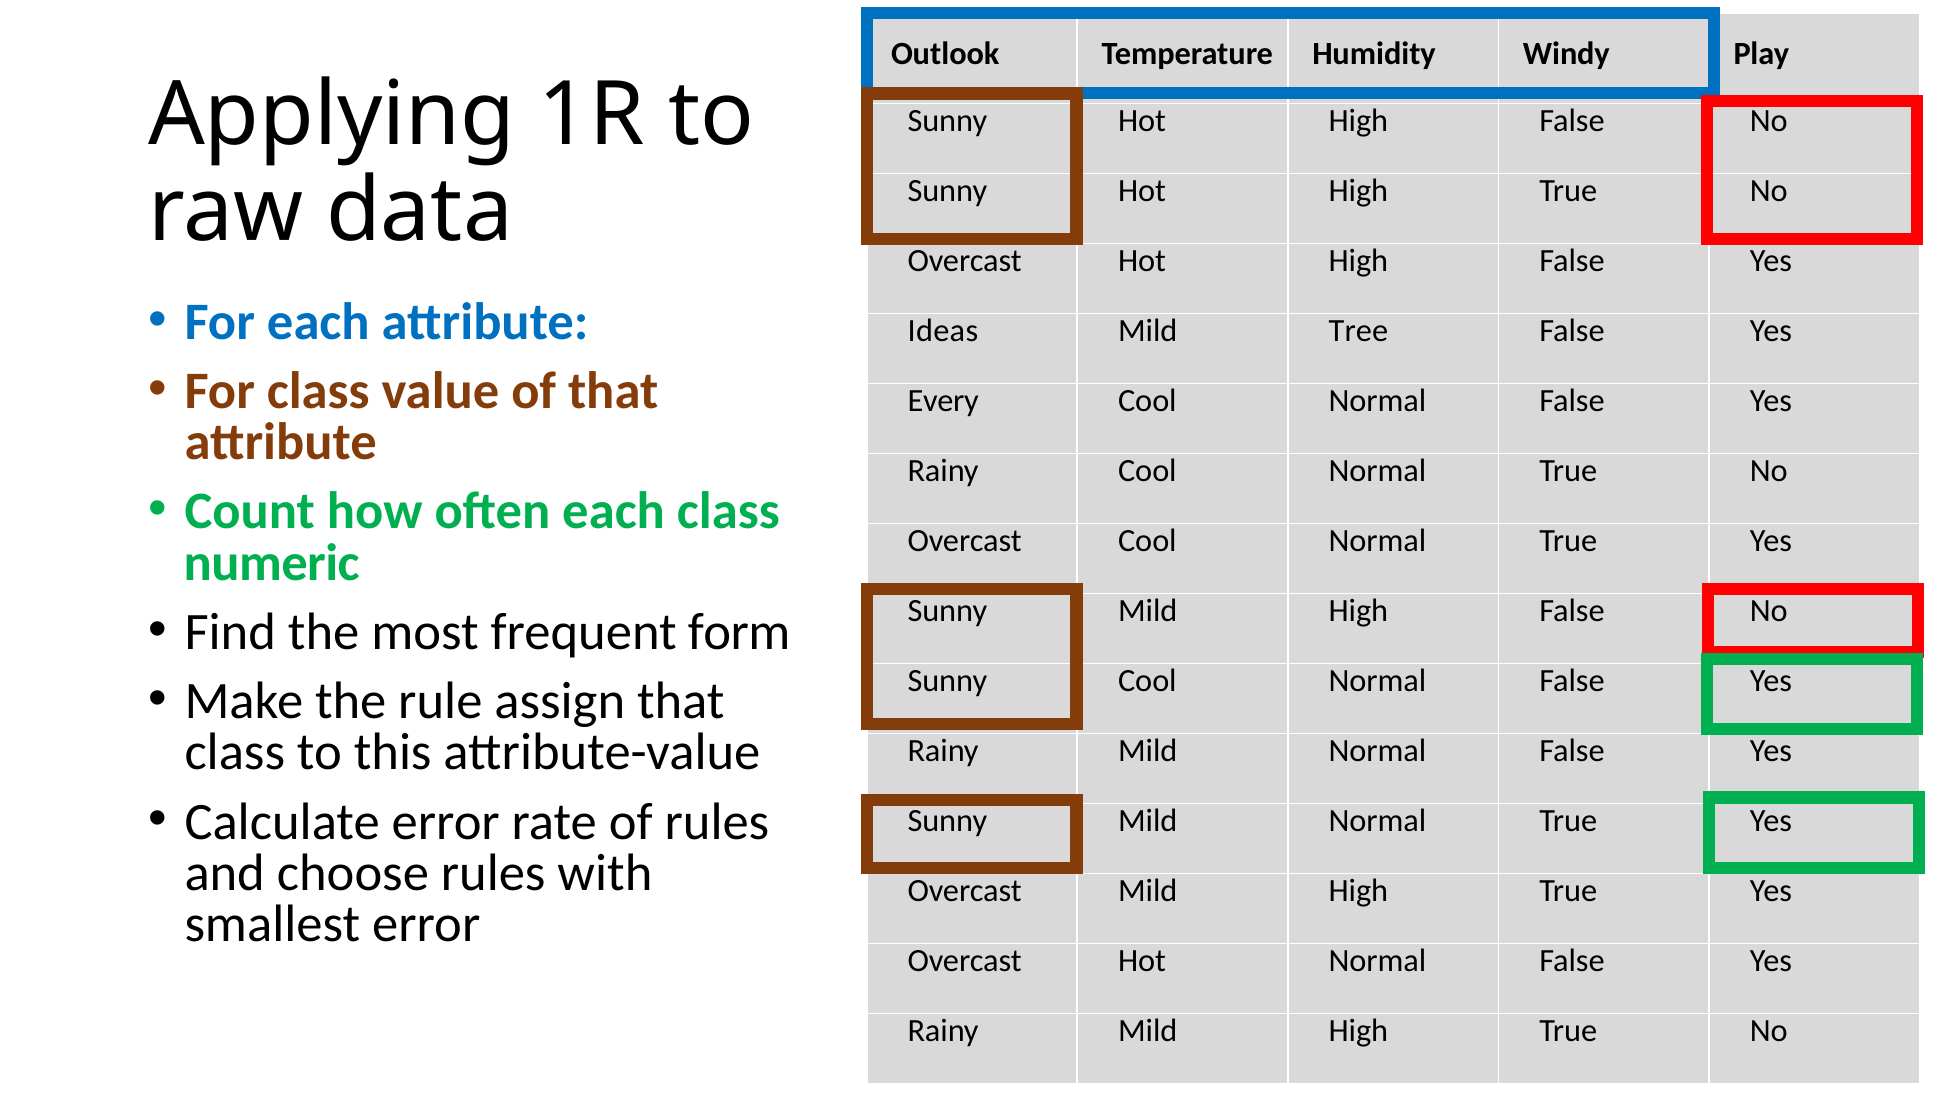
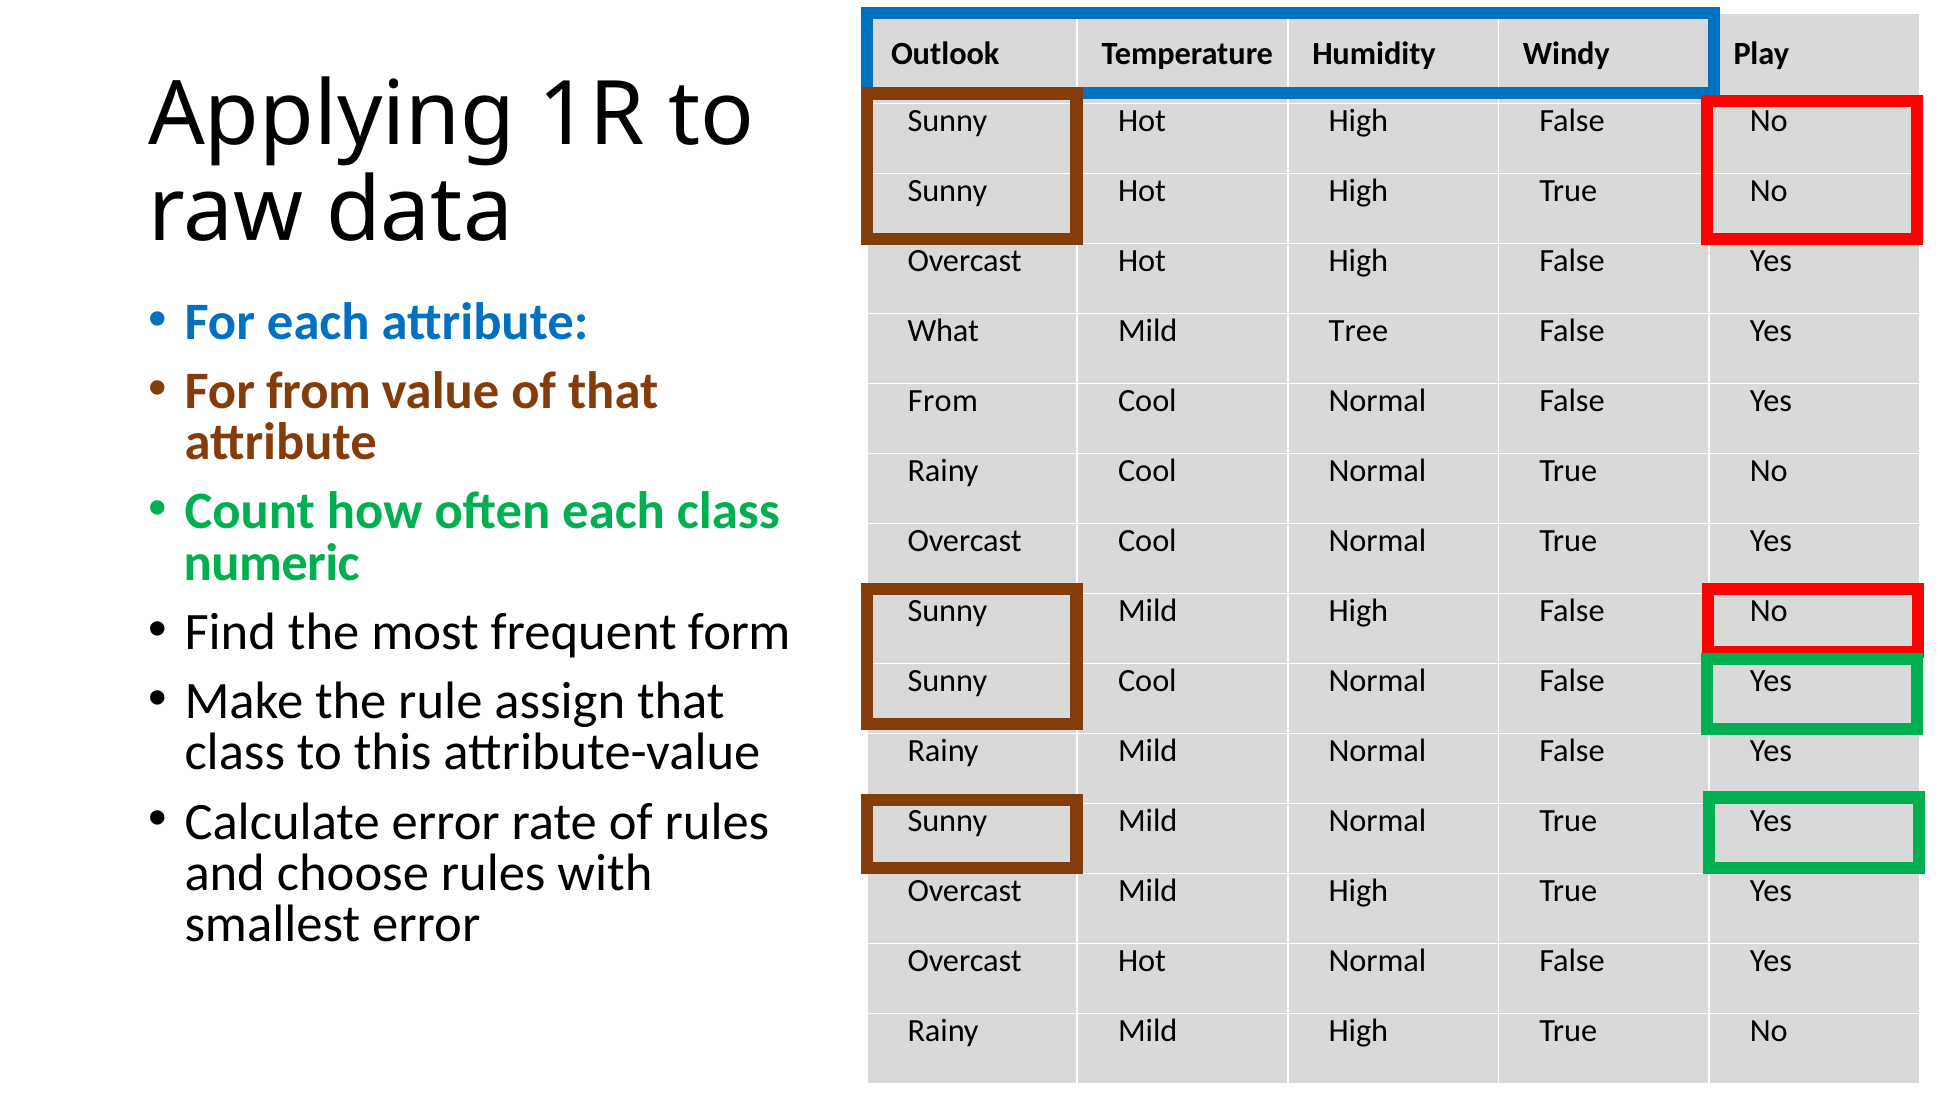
Ideas: Ideas -> What
For class: class -> from
Every at (943, 401): Every -> From
